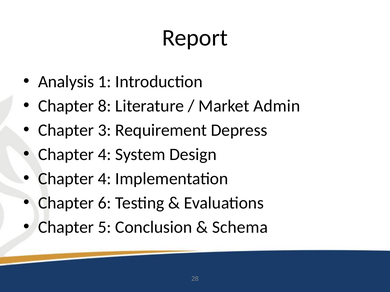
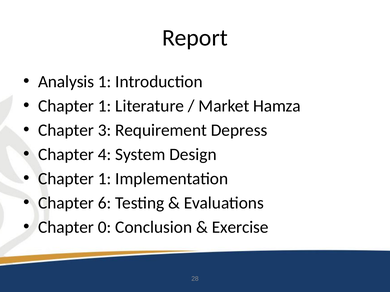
8 at (105, 106): 8 -> 1
Admin: Admin -> Hamza
4 at (105, 179): 4 -> 1
5: 5 -> 0
Schema: Schema -> Exercise
